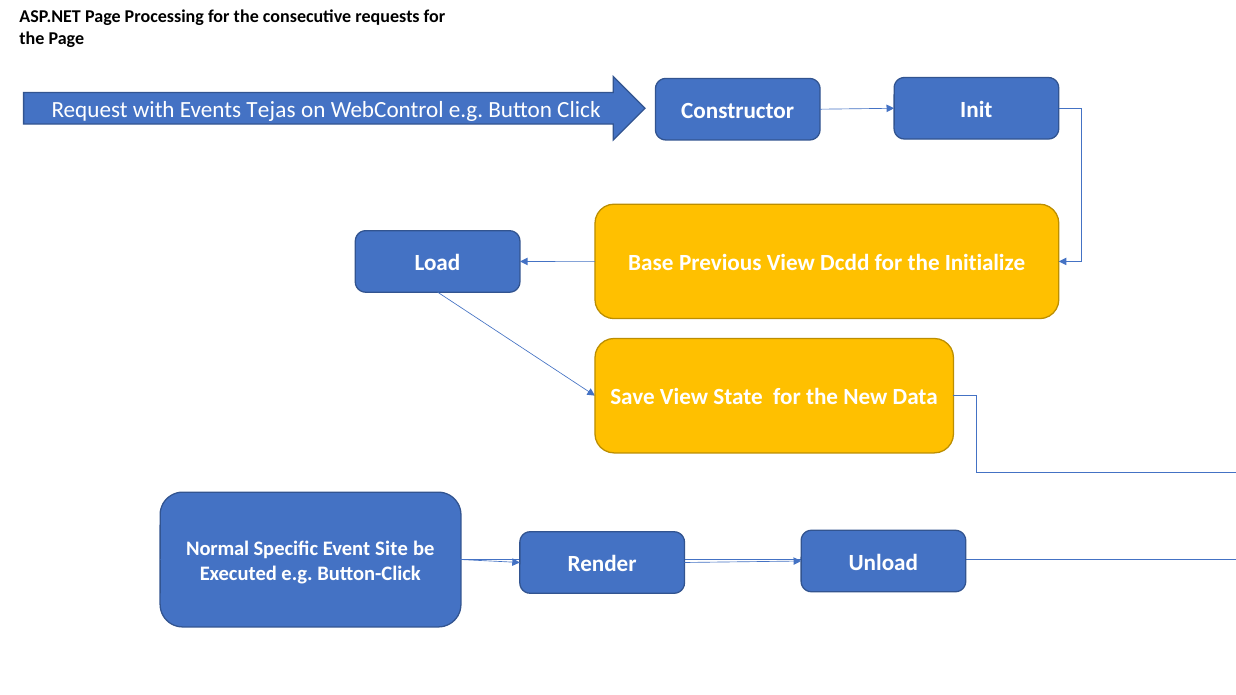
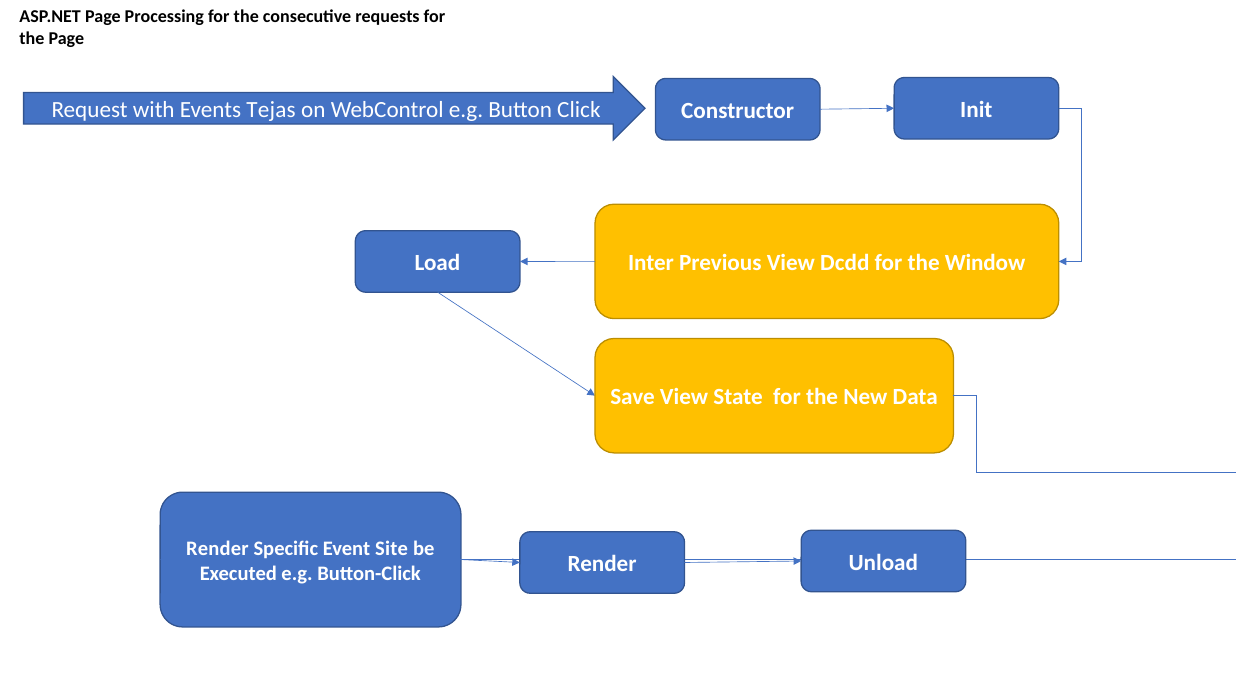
Base: Base -> Inter
Initialize: Initialize -> Window
Normal at (218, 549): Normal -> Render
